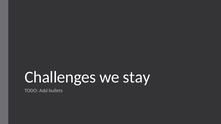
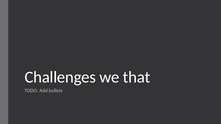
stay: stay -> that
